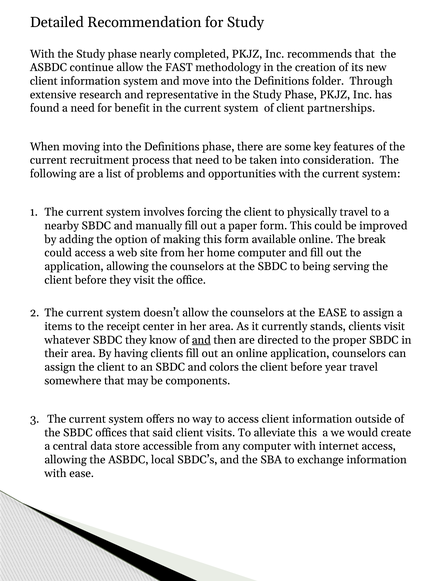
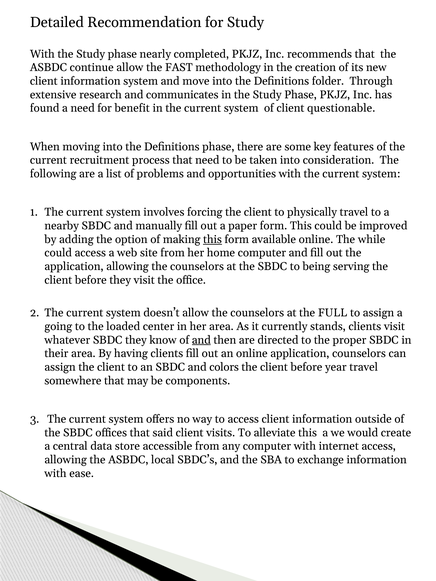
representative: representative -> communicates
partnerships: partnerships -> questionable
this at (212, 239) underline: none -> present
break: break -> while
the EASE: EASE -> FULL
items: items -> going
receipt: receipt -> loaded
